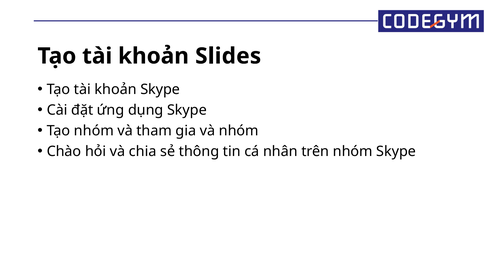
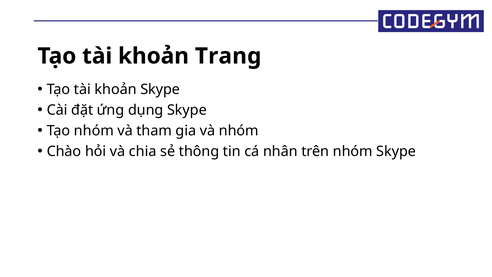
Slides: Slides -> Trang
